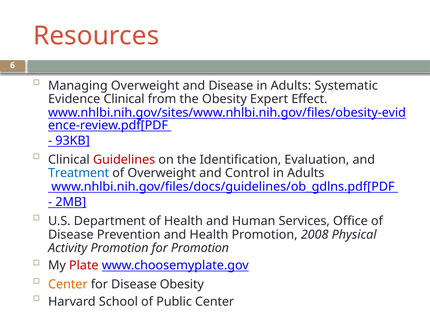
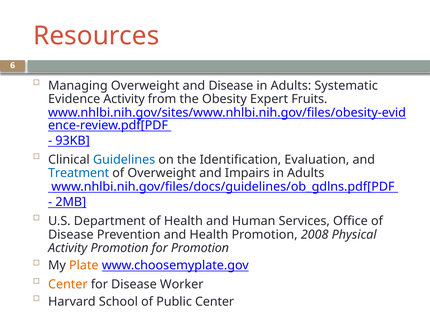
Evidence Clinical: Clinical -> Activity
Effect: Effect -> Fruits
Guidelines colour: red -> blue
Control: Control -> Impairs
Plate colour: red -> orange
Disease Obesity: Obesity -> Worker
